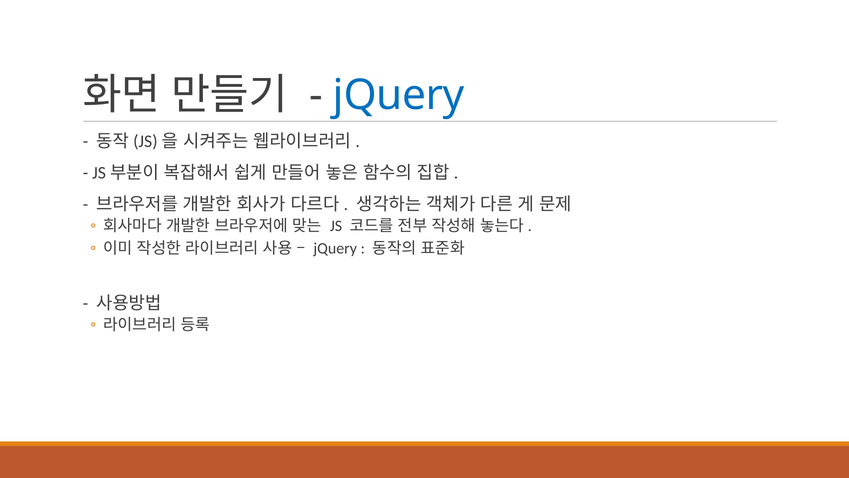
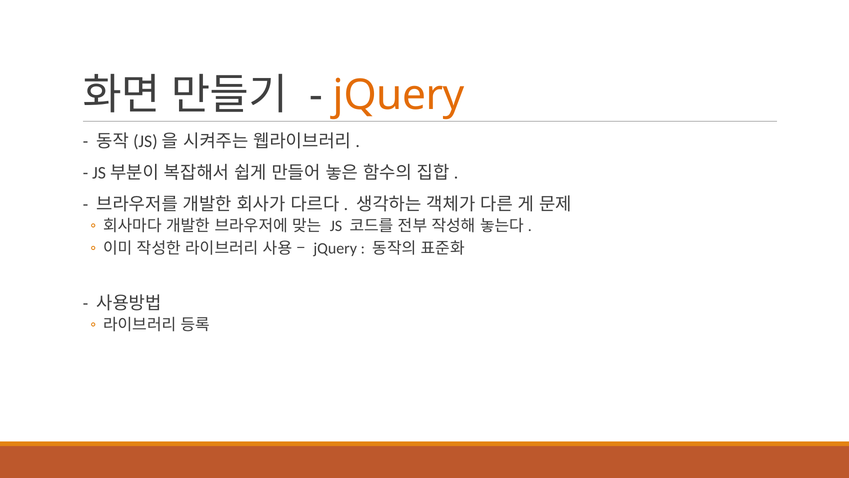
jQuery at (399, 95) colour: blue -> orange
